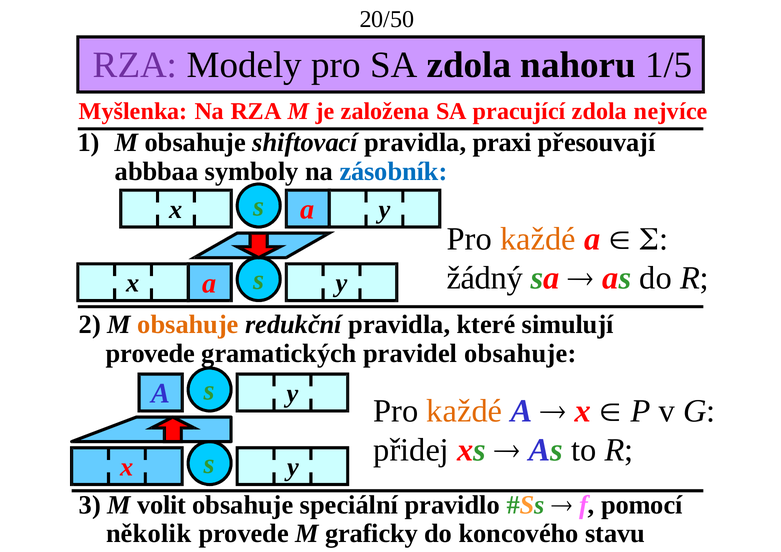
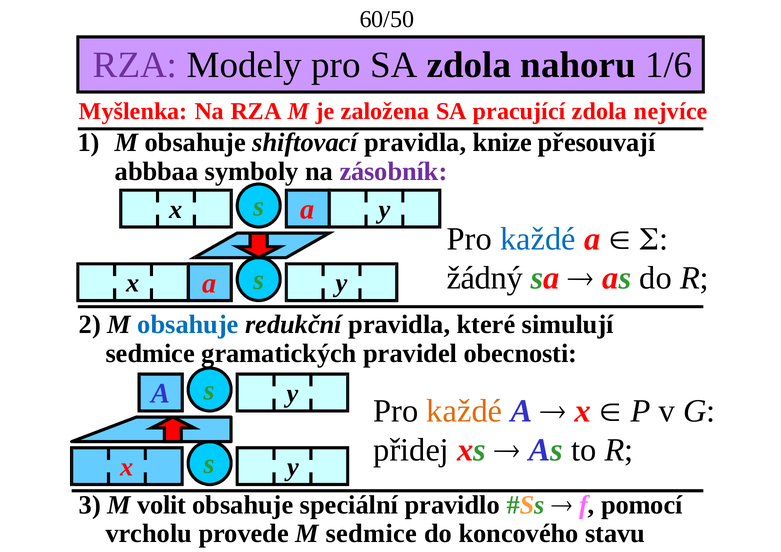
20/50: 20/50 -> 60/50
1/5: 1/5 -> 1/6
praxi: praxi -> knize
zásobník colour: blue -> purple
každé at (538, 239) colour: orange -> blue
obsahuje at (188, 325) colour: orange -> blue
provede at (150, 353): provede -> sedmice
pravidel obsahuje: obsahuje -> obecnosti
několik: několik -> vrcholu
M graficky: graficky -> sedmice
